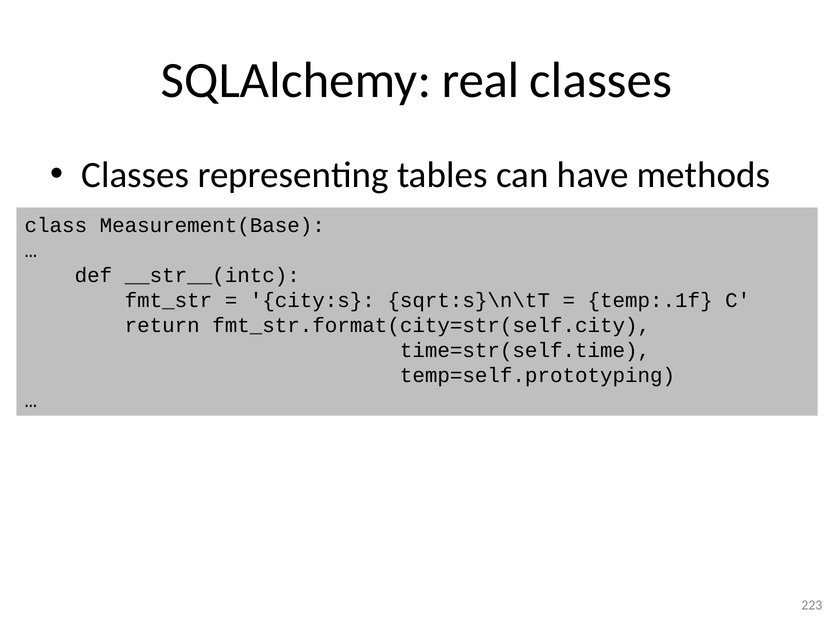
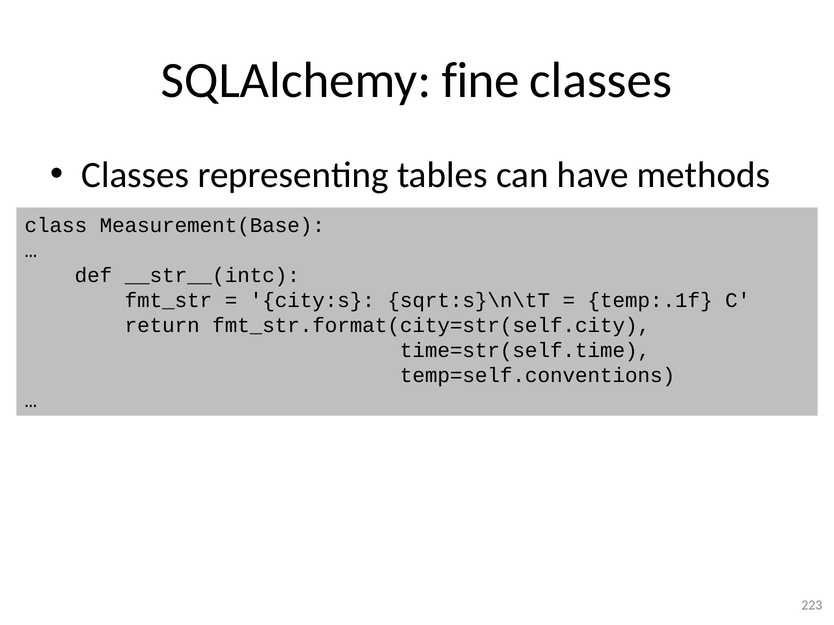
real: real -> fine
temp=self.prototyping: temp=self.prototyping -> temp=self.conventions
